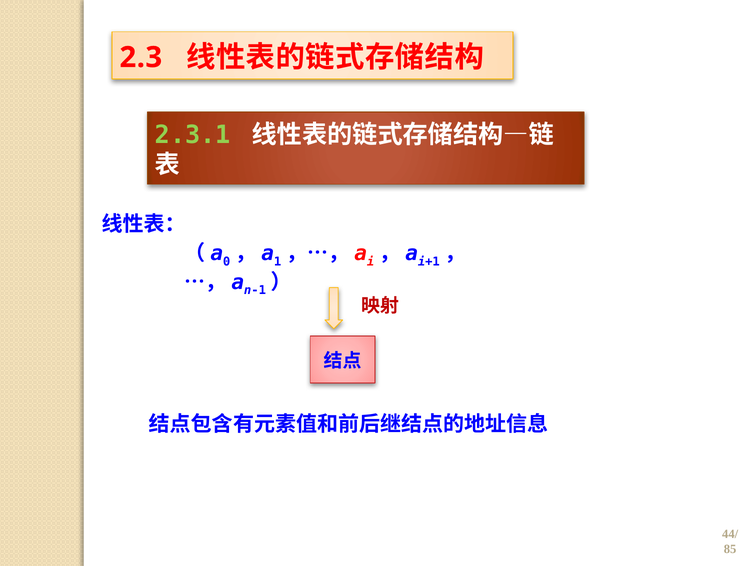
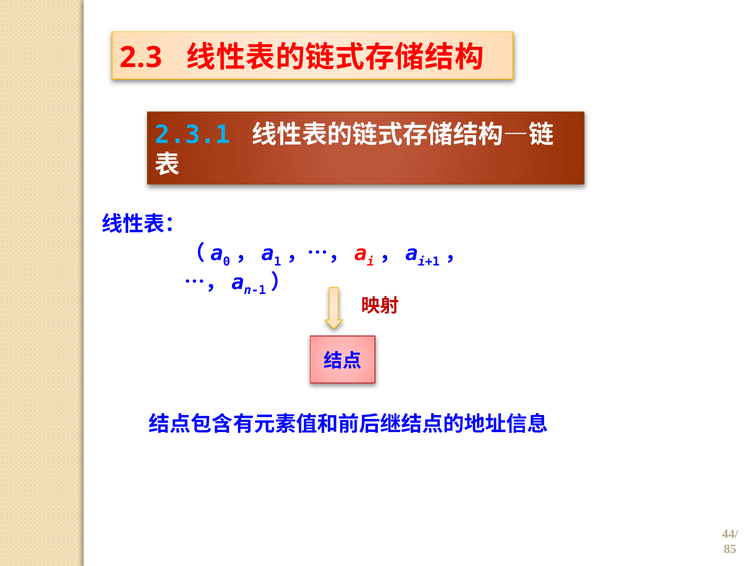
2.3.1 colour: light green -> light blue
